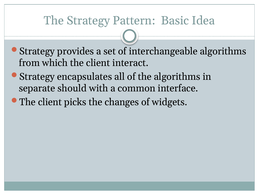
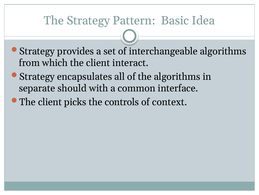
changes: changes -> controls
widgets: widgets -> context
